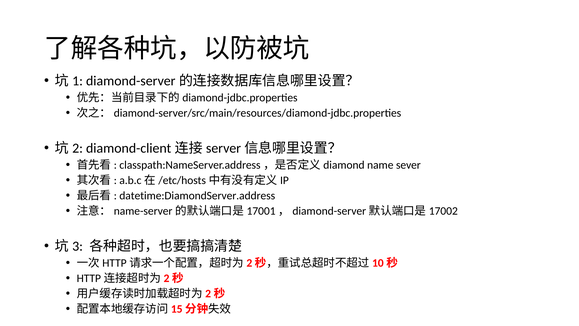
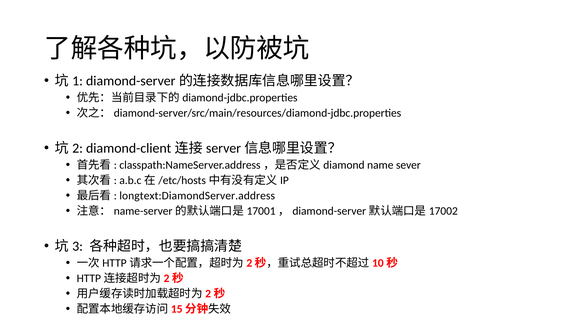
datetime:DiamondServer.address: datetime:DiamondServer.address -> longtext:DiamondServer.address
